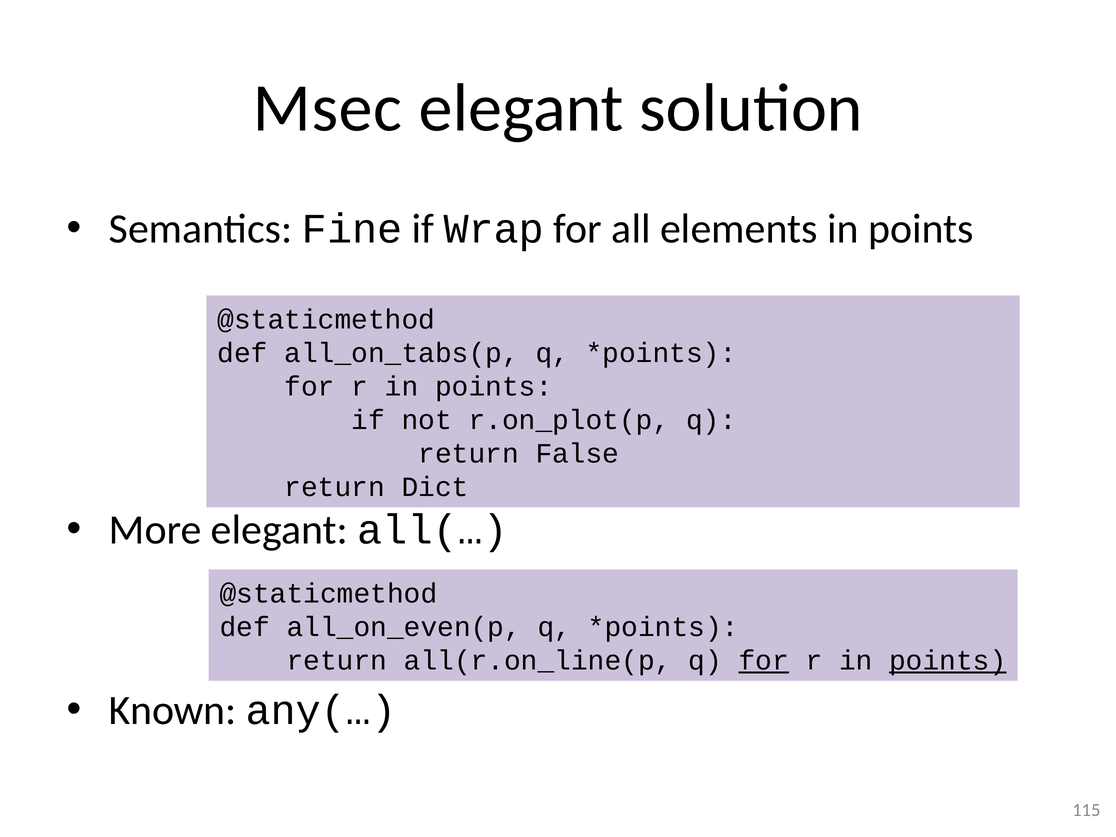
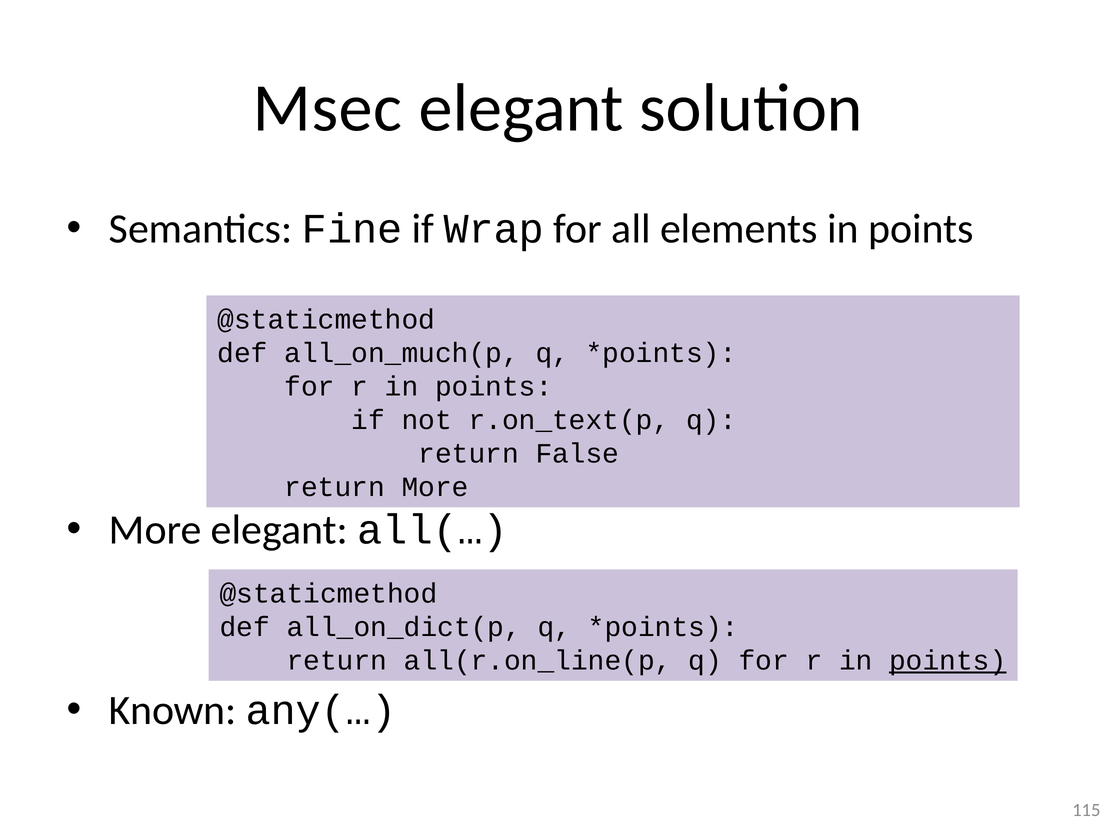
all_on_tabs(p: all_on_tabs(p -> all_on_much(p
r.on_plot(p: r.on_plot(p -> r.on_text(p
return Dict: Dict -> More
all_on_even(p: all_on_even(p -> all_on_dict(p
for at (764, 661) underline: present -> none
